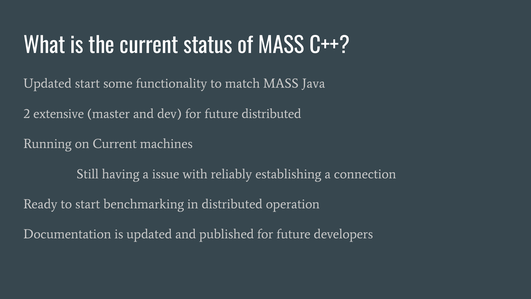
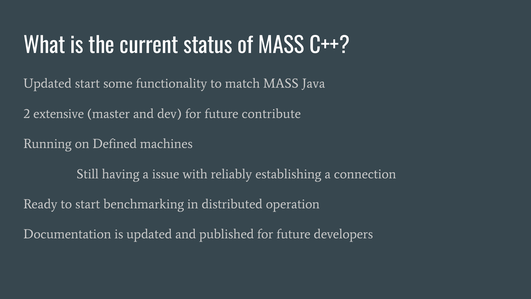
future distributed: distributed -> contribute
on Current: Current -> Defined
